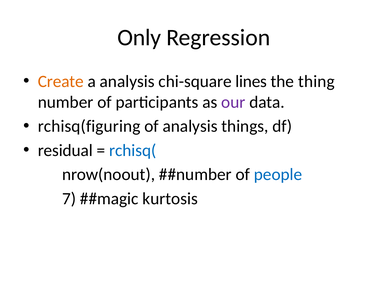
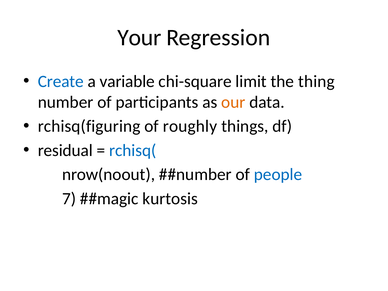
Only: Only -> Your
Create colour: orange -> blue
a analysis: analysis -> variable
lines: lines -> limit
our colour: purple -> orange
of analysis: analysis -> roughly
